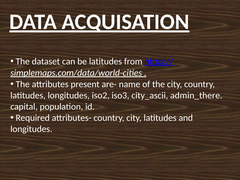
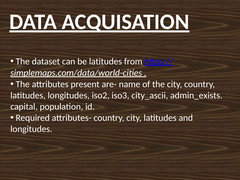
admin_there: admin_there -> admin_exists
